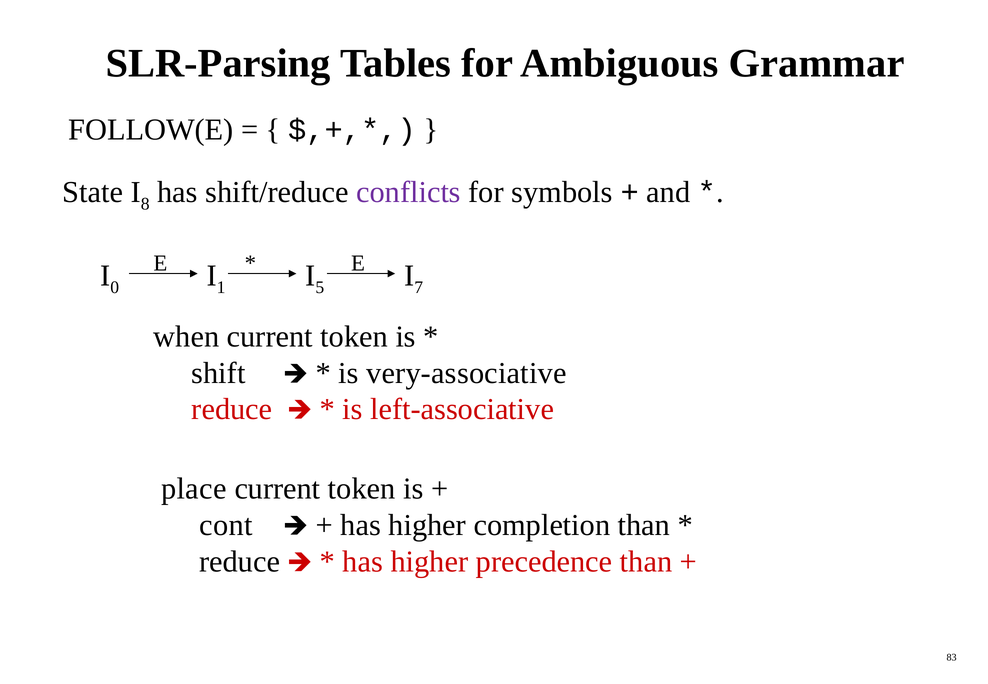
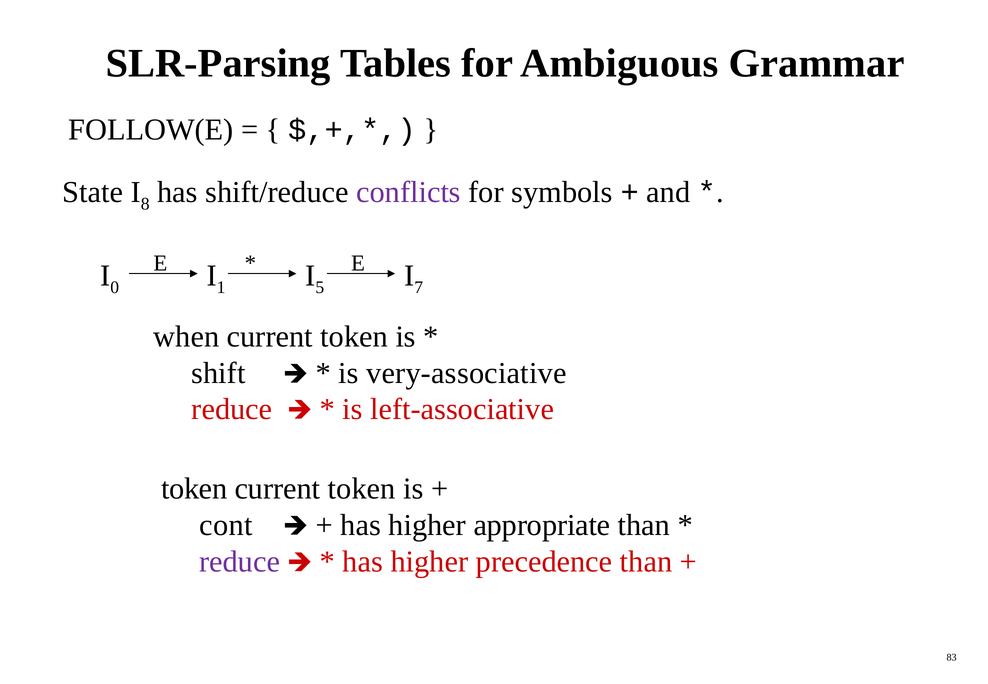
place at (194, 489): place -> token
completion: completion -> appropriate
reduce at (240, 561) colour: black -> purple
